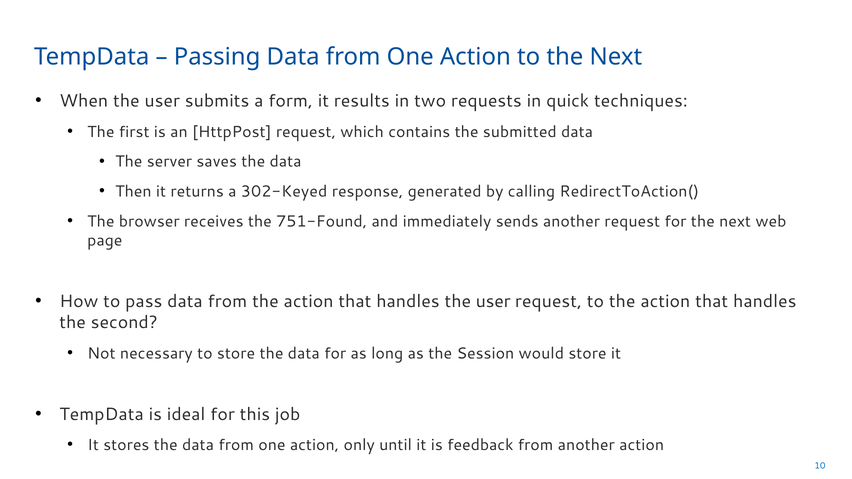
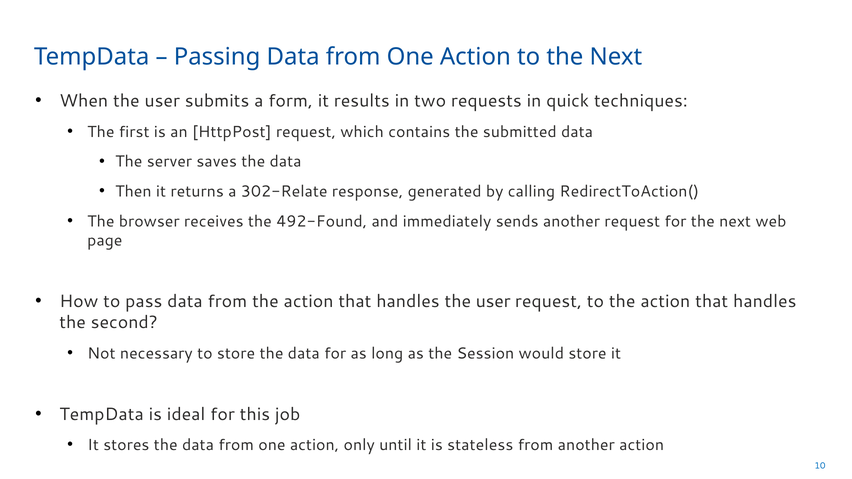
302-Keyed: 302-Keyed -> 302-Relate
751-Found: 751-Found -> 492-Found
feedback: feedback -> stateless
